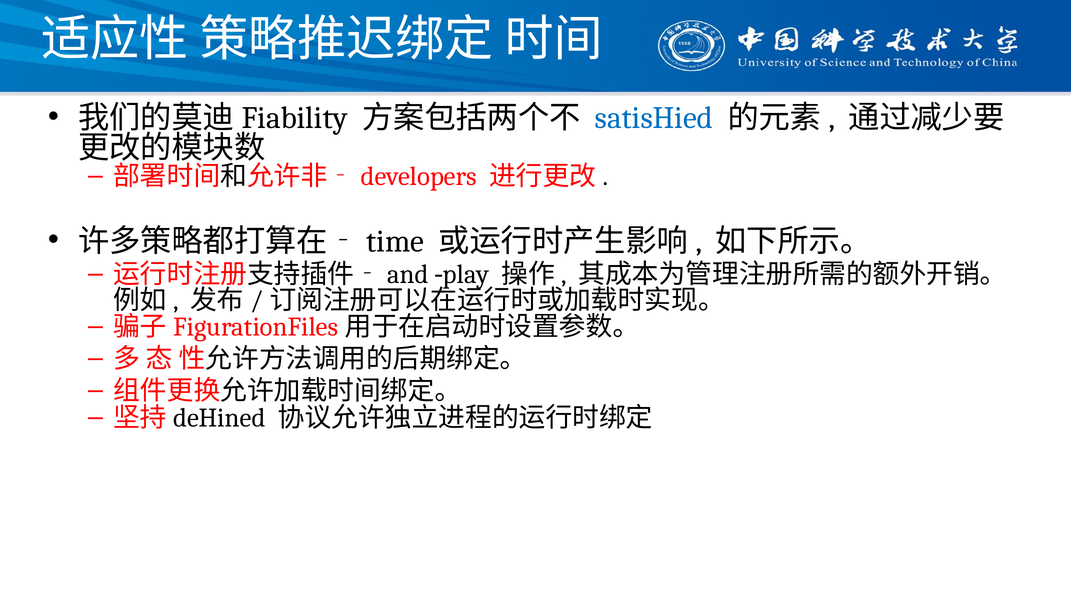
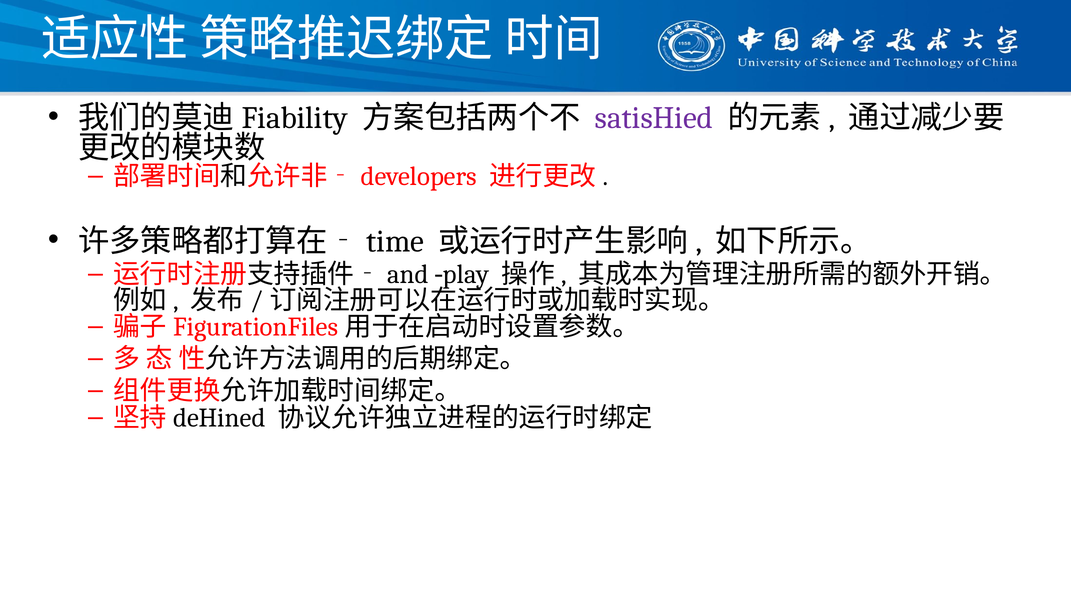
satisHied colour: blue -> purple
